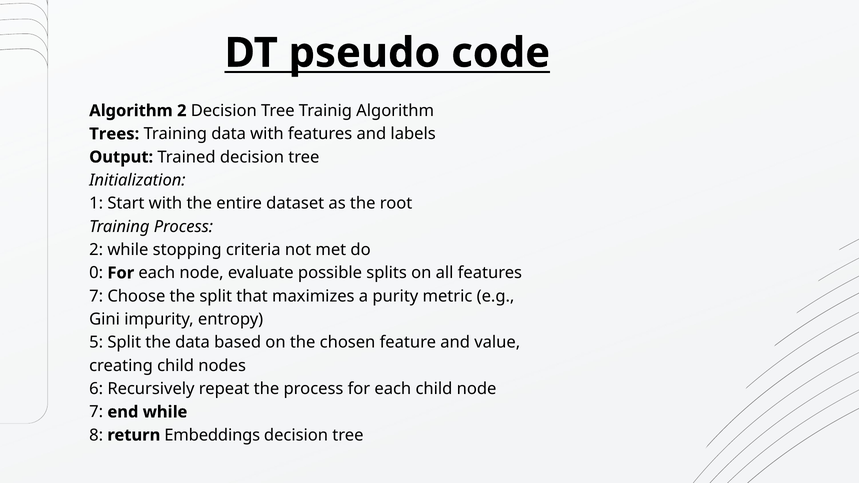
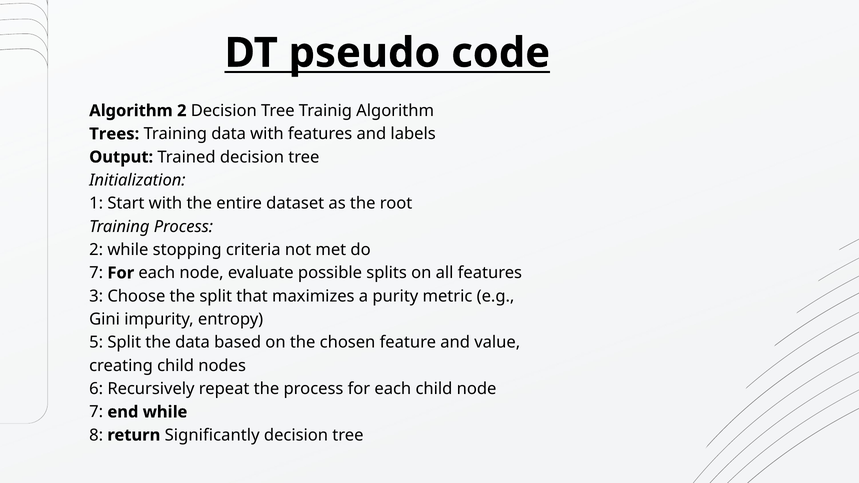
0 at (96, 273): 0 -> 7
7 at (96, 296): 7 -> 3
Embeddings: Embeddings -> Significantly
